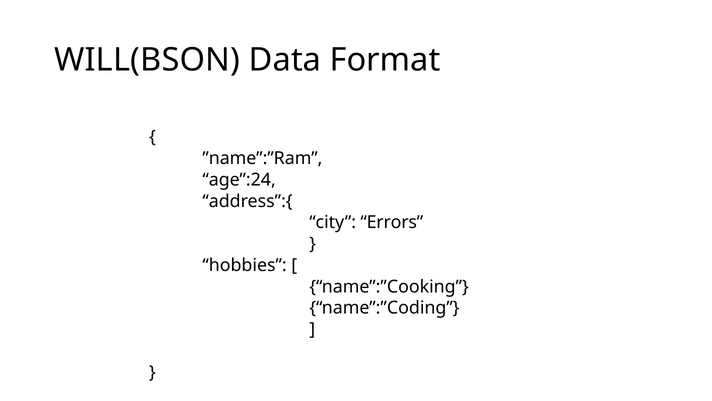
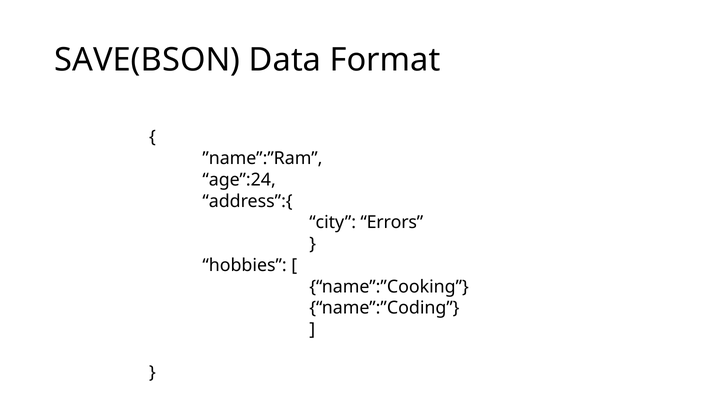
WILL(BSON: WILL(BSON -> SAVE(BSON
